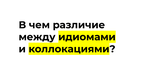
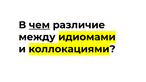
чем underline: none -> present
